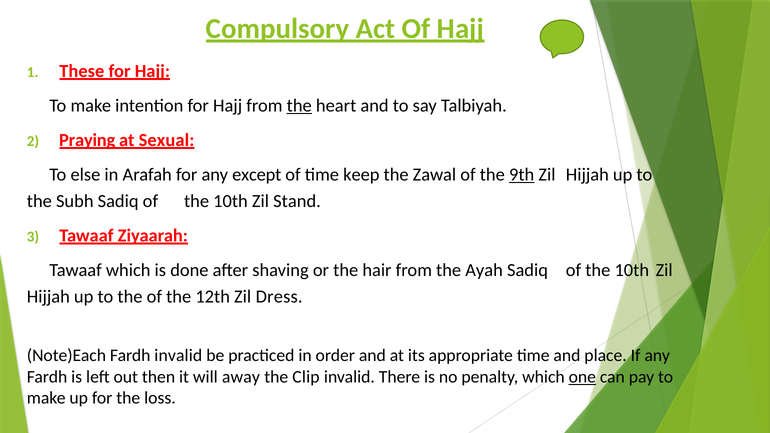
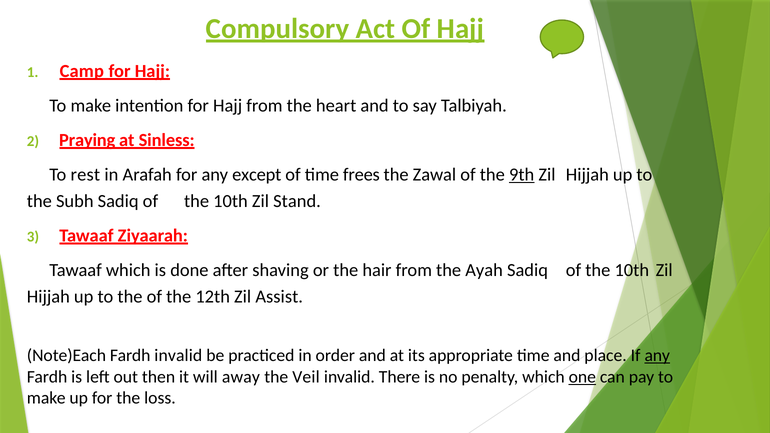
These: These -> Camp
the at (299, 106) underline: present -> none
Sexual: Sexual -> Sinless
else: else -> rest
keep: keep -> frees
Dress: Dress -> Assist
any at (657, 356) underline: none -> present
Clip: Clip -> Veil
